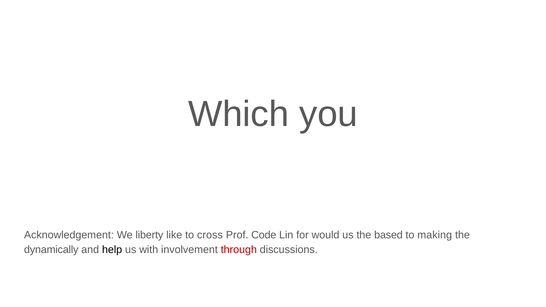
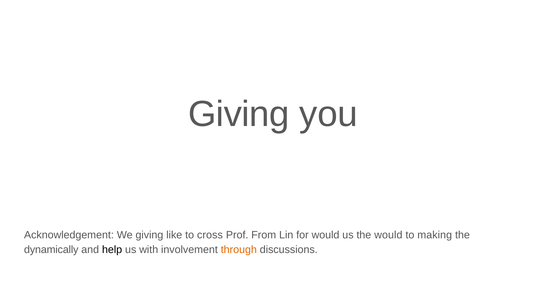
Which at (239, 114): Which -> Giving
We liberty: liberty -> giving
Code: Code -> From
the based: based -> would
through colour: red -> orange
